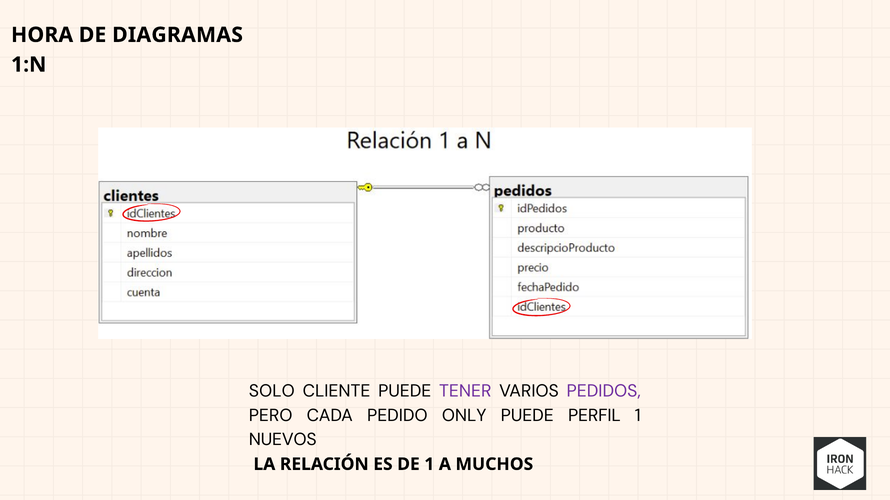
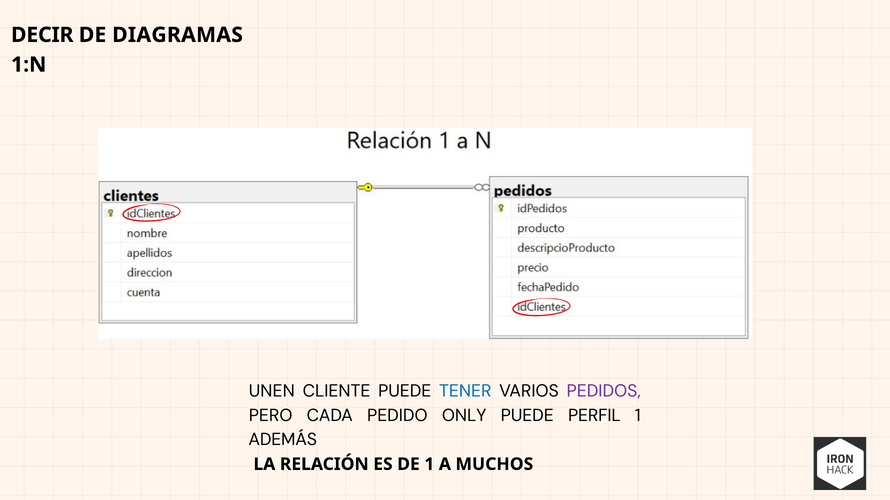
HORA: HORA -> DECIR
SOLO: SOLO -> UNEN
TENER colour: purple -> blue
NUEVOS: NUEVOS -> ADEMÁS
